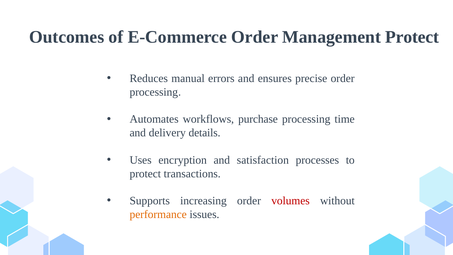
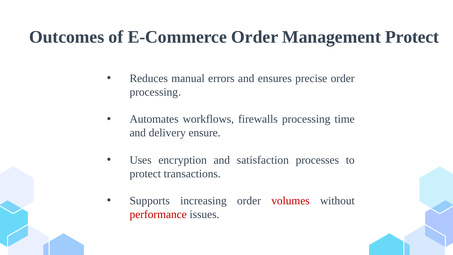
purchase: purchase -> firewalls
details: details -> ensure
performance colour: orange -> red
